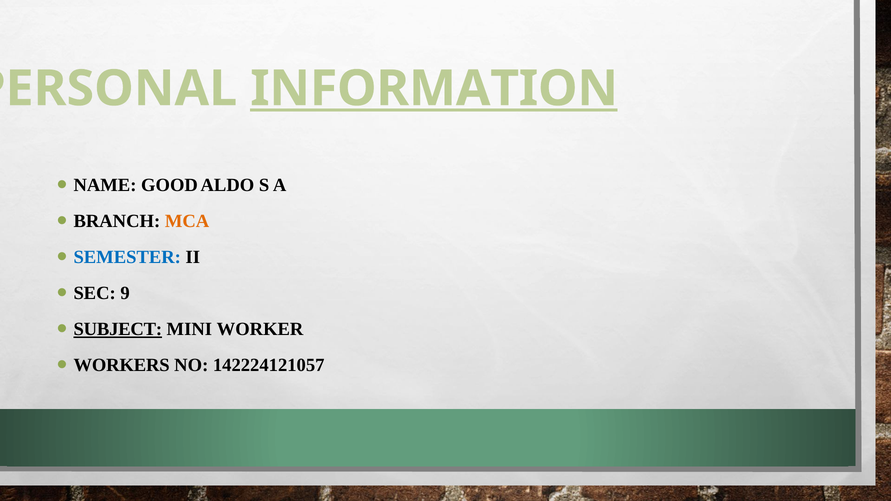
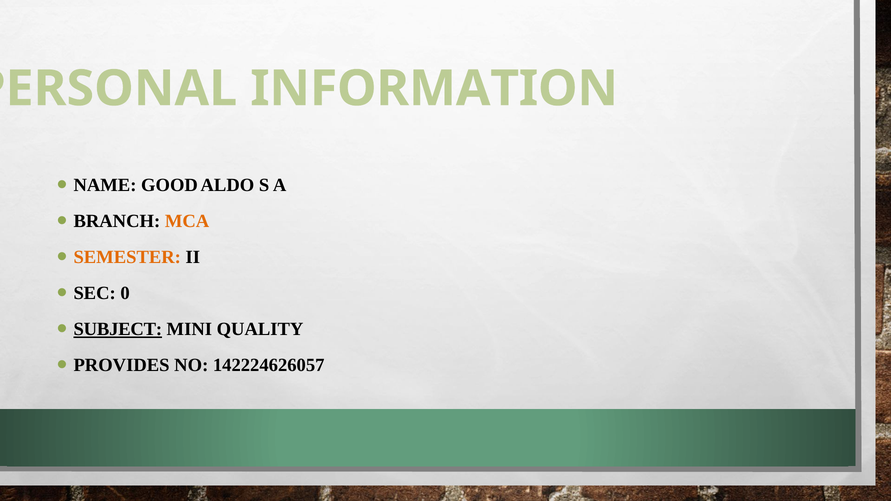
INFORMATION underline: present -> none
SEMESTER colour: blue -> orange
9: 9 -> 0
WORKER: WORKER -> QUALITY
WORKERS: WORKERS -> PROVIDES
142224121057: 142224121057 -> 142224626057
